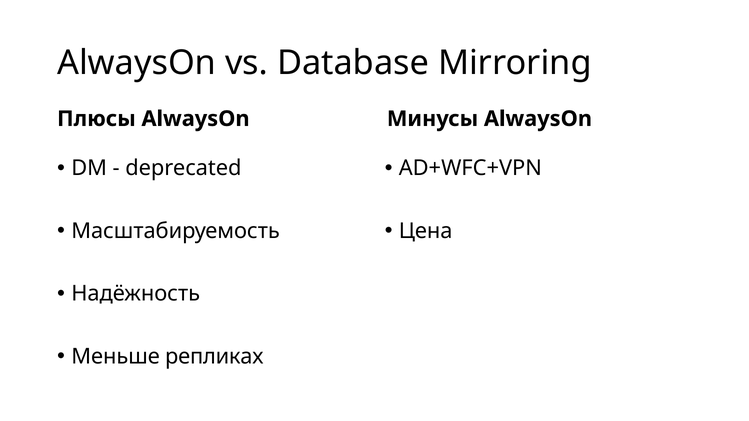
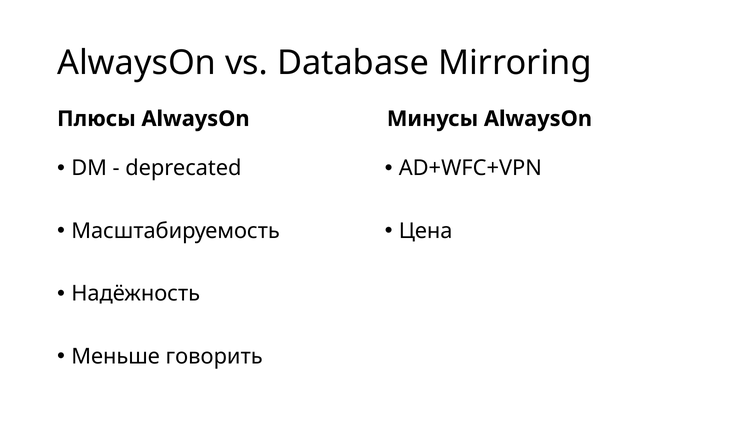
репликах: репликах -> говорить
